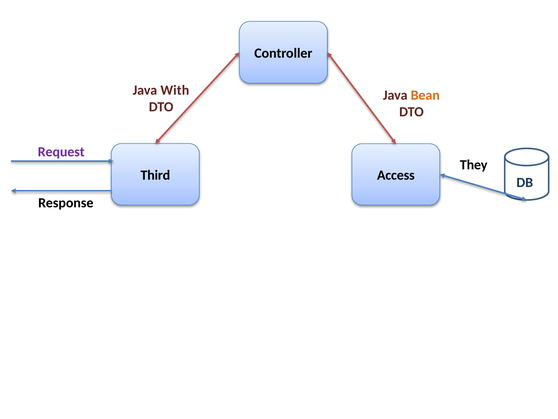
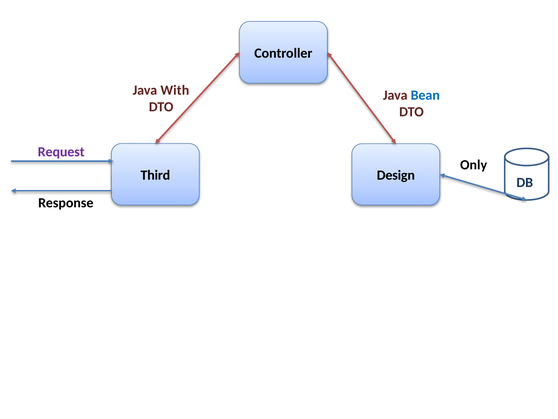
Bean colour: orange -> blue
They: They -> Only
Access: Access -> Design
